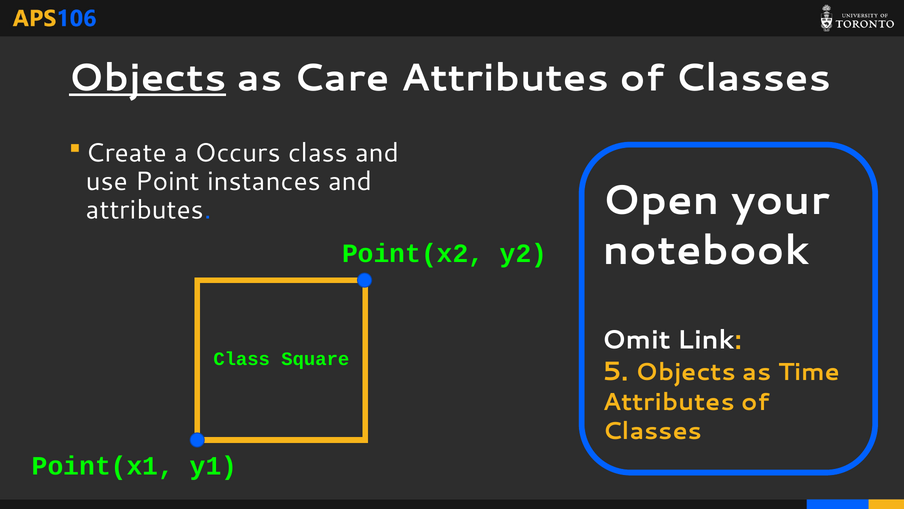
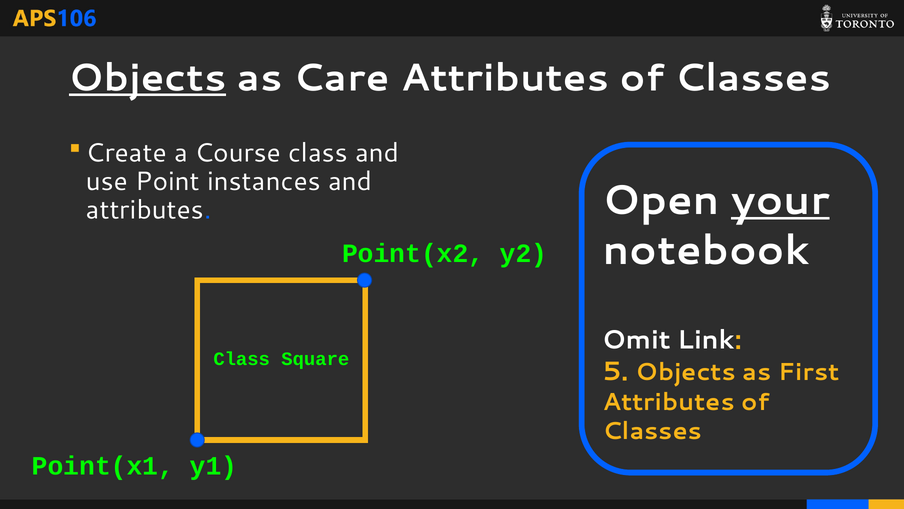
Occurs: Occurs -> Course
your underline: none -> present
Time: Time -> First
